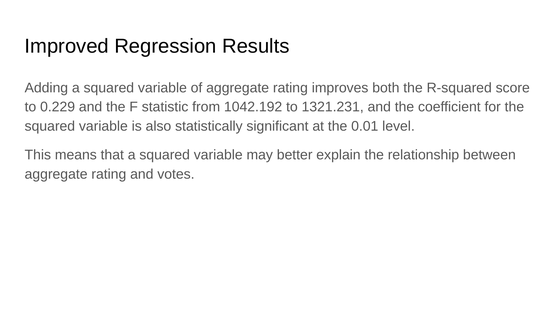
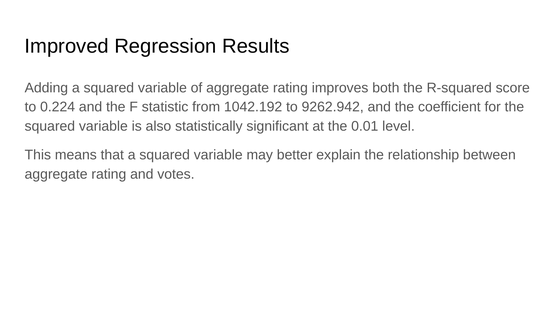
0.229: 0.229 -> 0.224
1321.231: 1321.231 -> 9262.942
